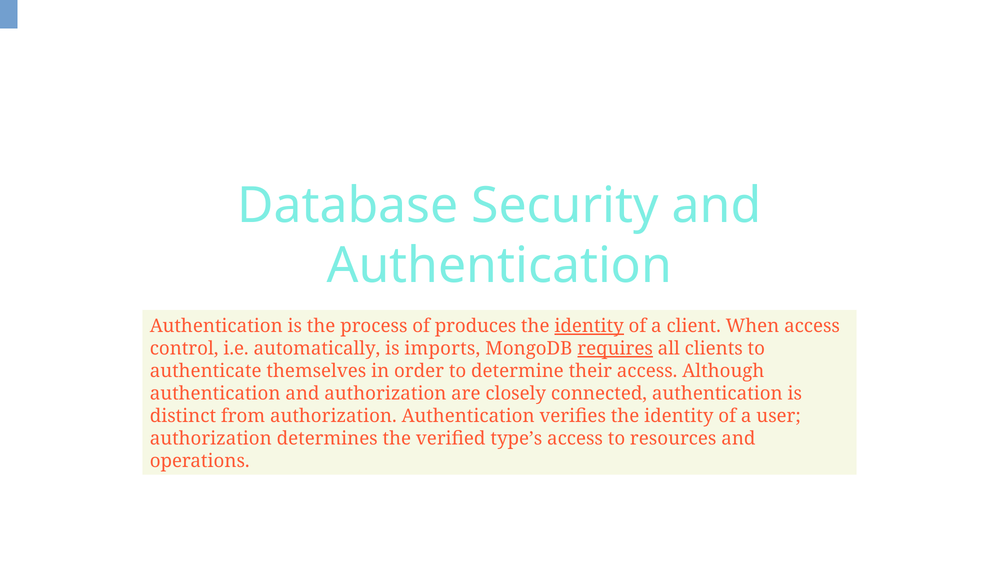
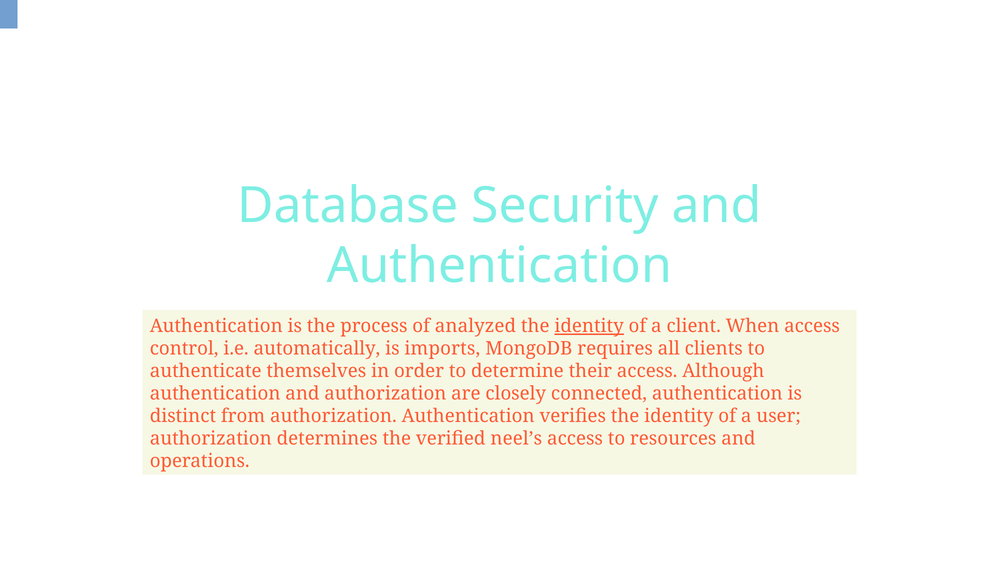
produces: produces -> analyzed
requires underline: present -> none
type’s: type’s -> neel’s
